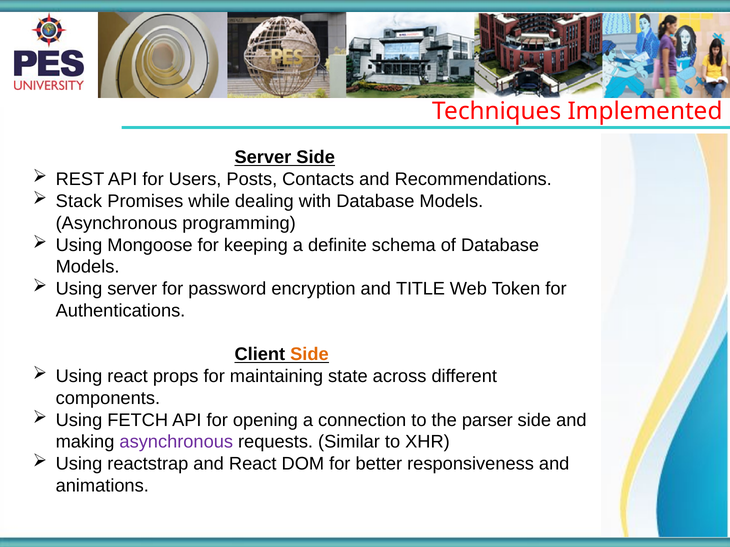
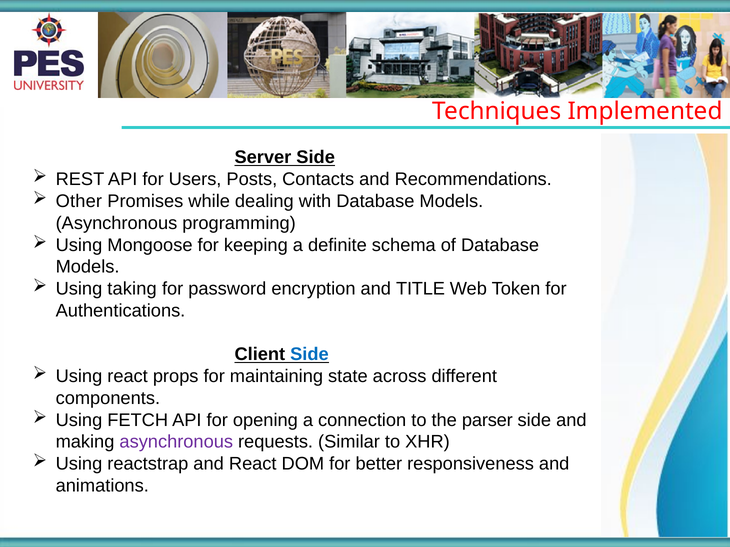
Stack: Stack -> Other
Using server: server -> taking
Side at (309, 355) colour: orange -> blue
